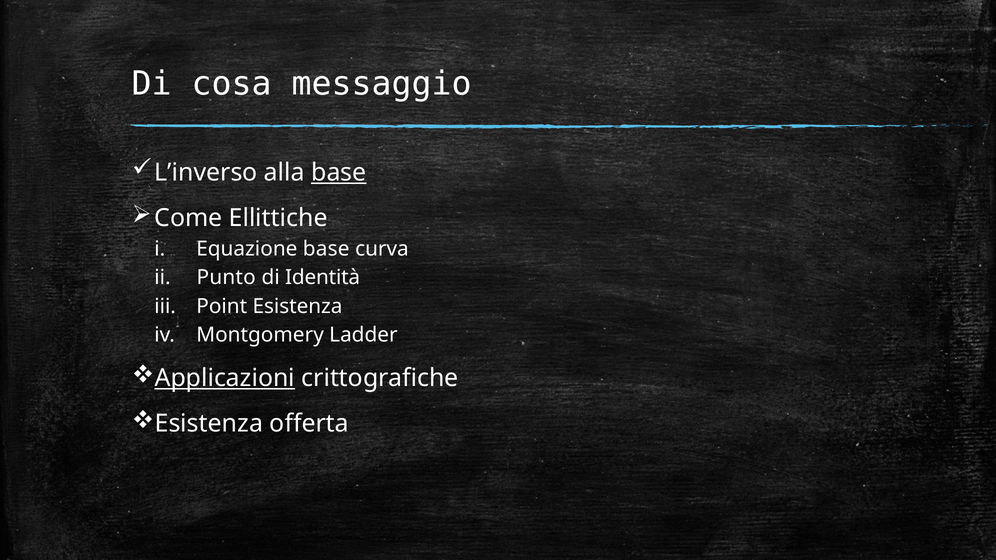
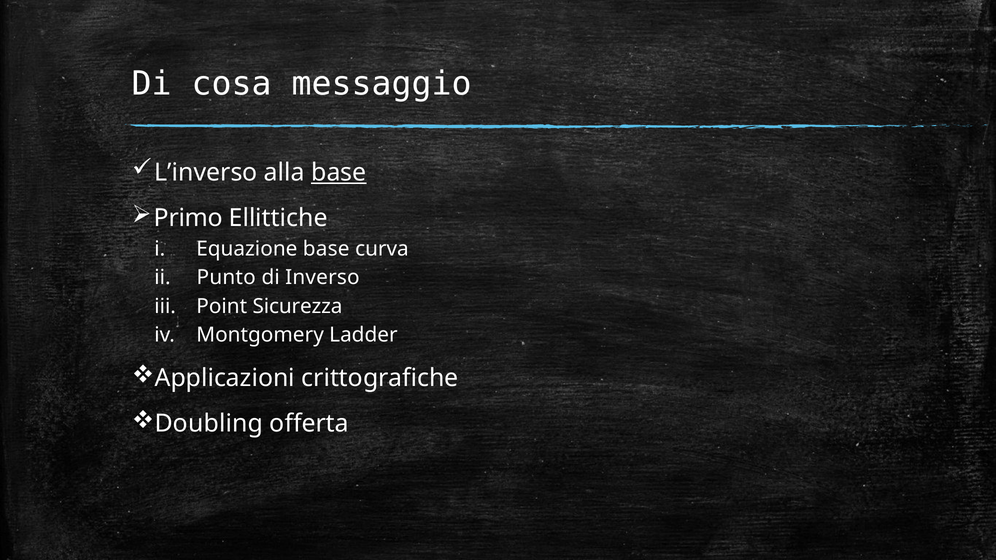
Come: Come -> Primo
Identità: Identità -> Inverso
Point Esistenza: Esistenza -> Sicurezza
Applicazioni underline: present -> none
Esistenza at (209, 424): Esistenza -> Doubling
